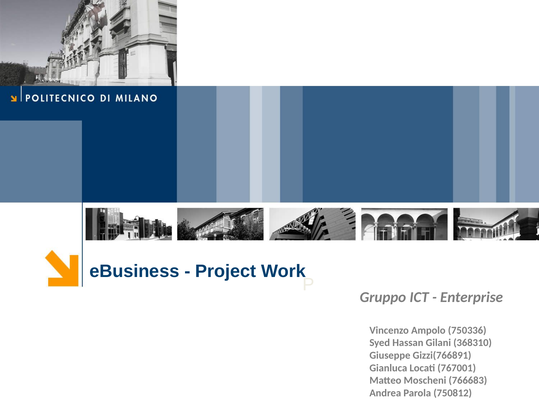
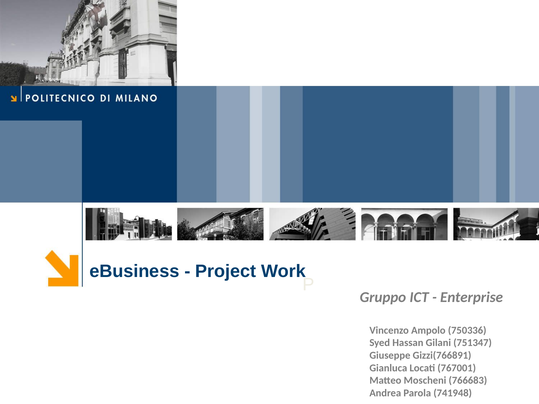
368310: 368310 -> 751347
750812: 750812 -> 741948
